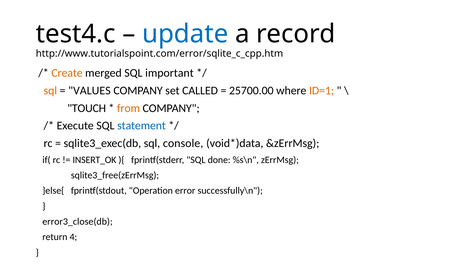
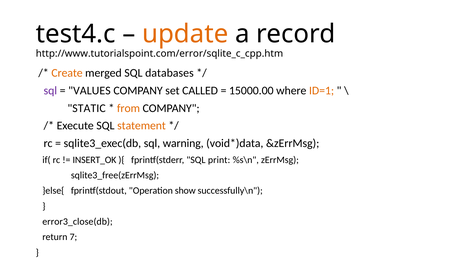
update colour: blue -> orange
important: important -> databases
sql at (50, 91) colour: orange -> purple
25700.00: 25700.00 -> 15000.00
TOUCH: TOUCH -> STATIC
statement colour: blue -> orange
console: console -> warning
done: done -> print
error: error -> show
4: 4 -> 7
